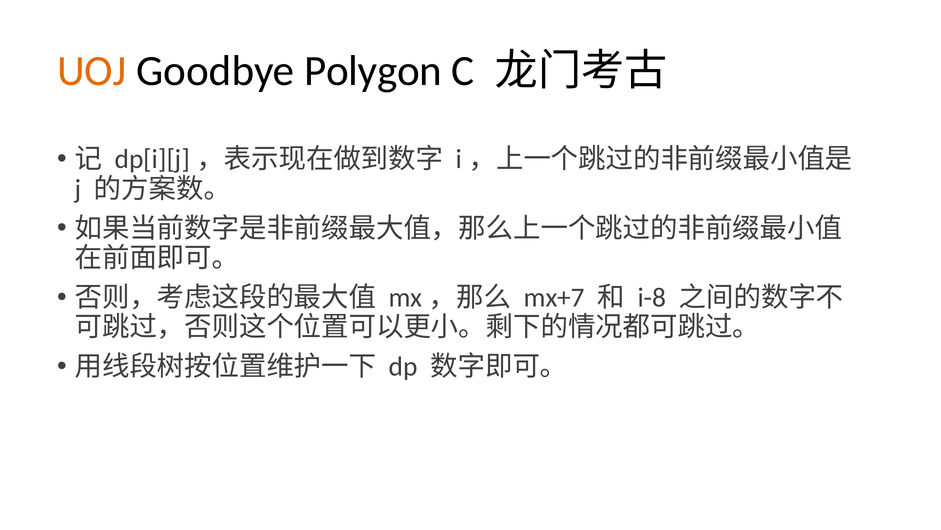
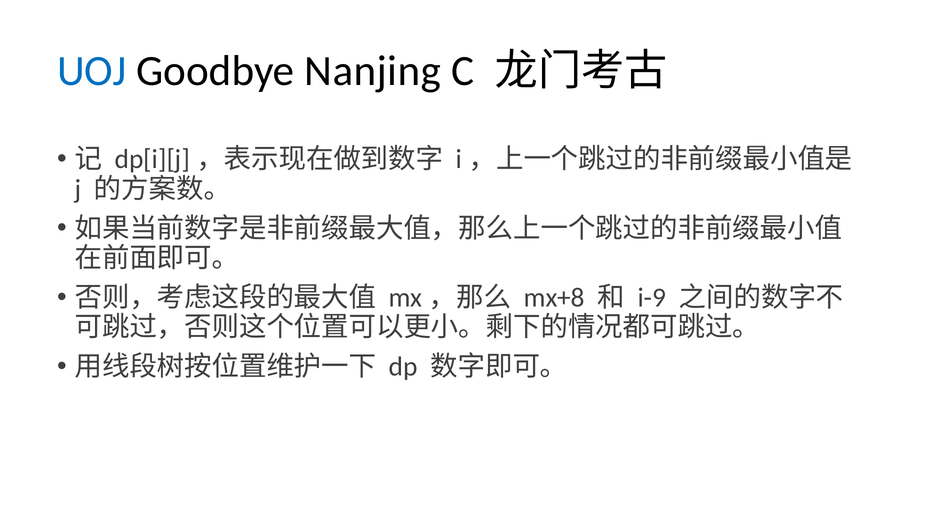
UOJ colour: orange -> blue
Polygon: Polygon -> Nanjing
mx+7: mx+7 -> mx+8
i-8: i-8 -> i-9
